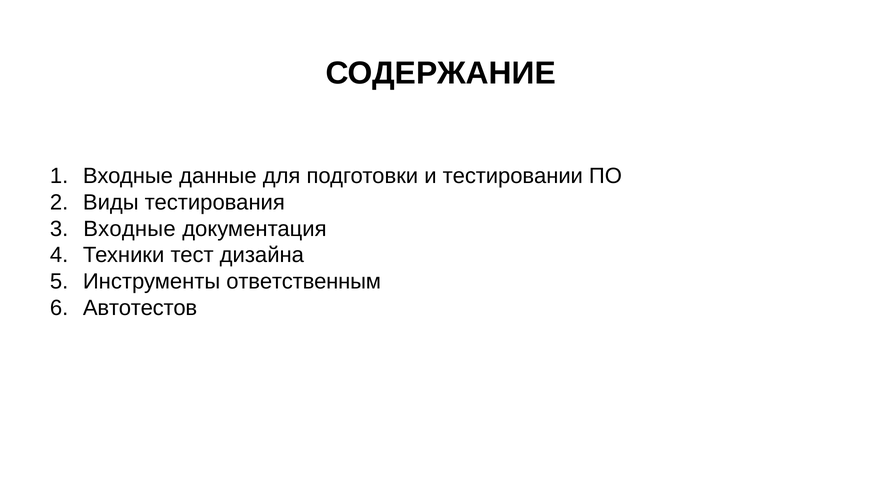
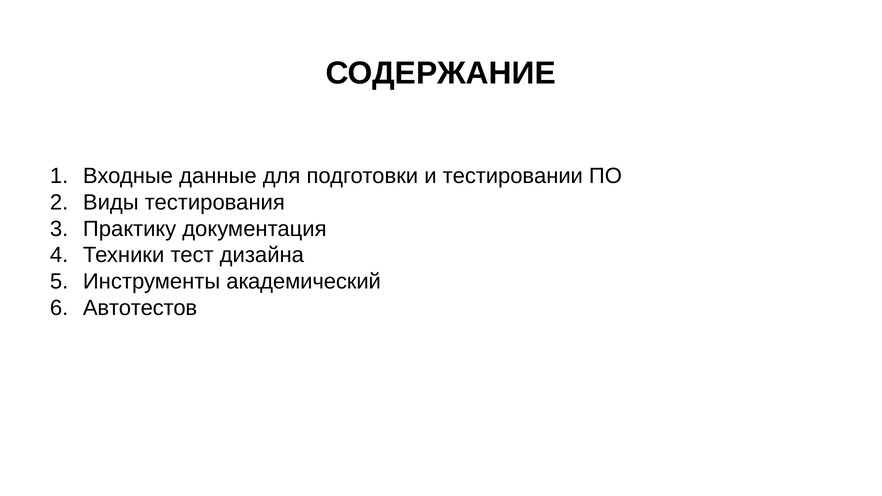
Входные at (129, 229): Входные -> Практику
ответственным: ответственным -> академический
